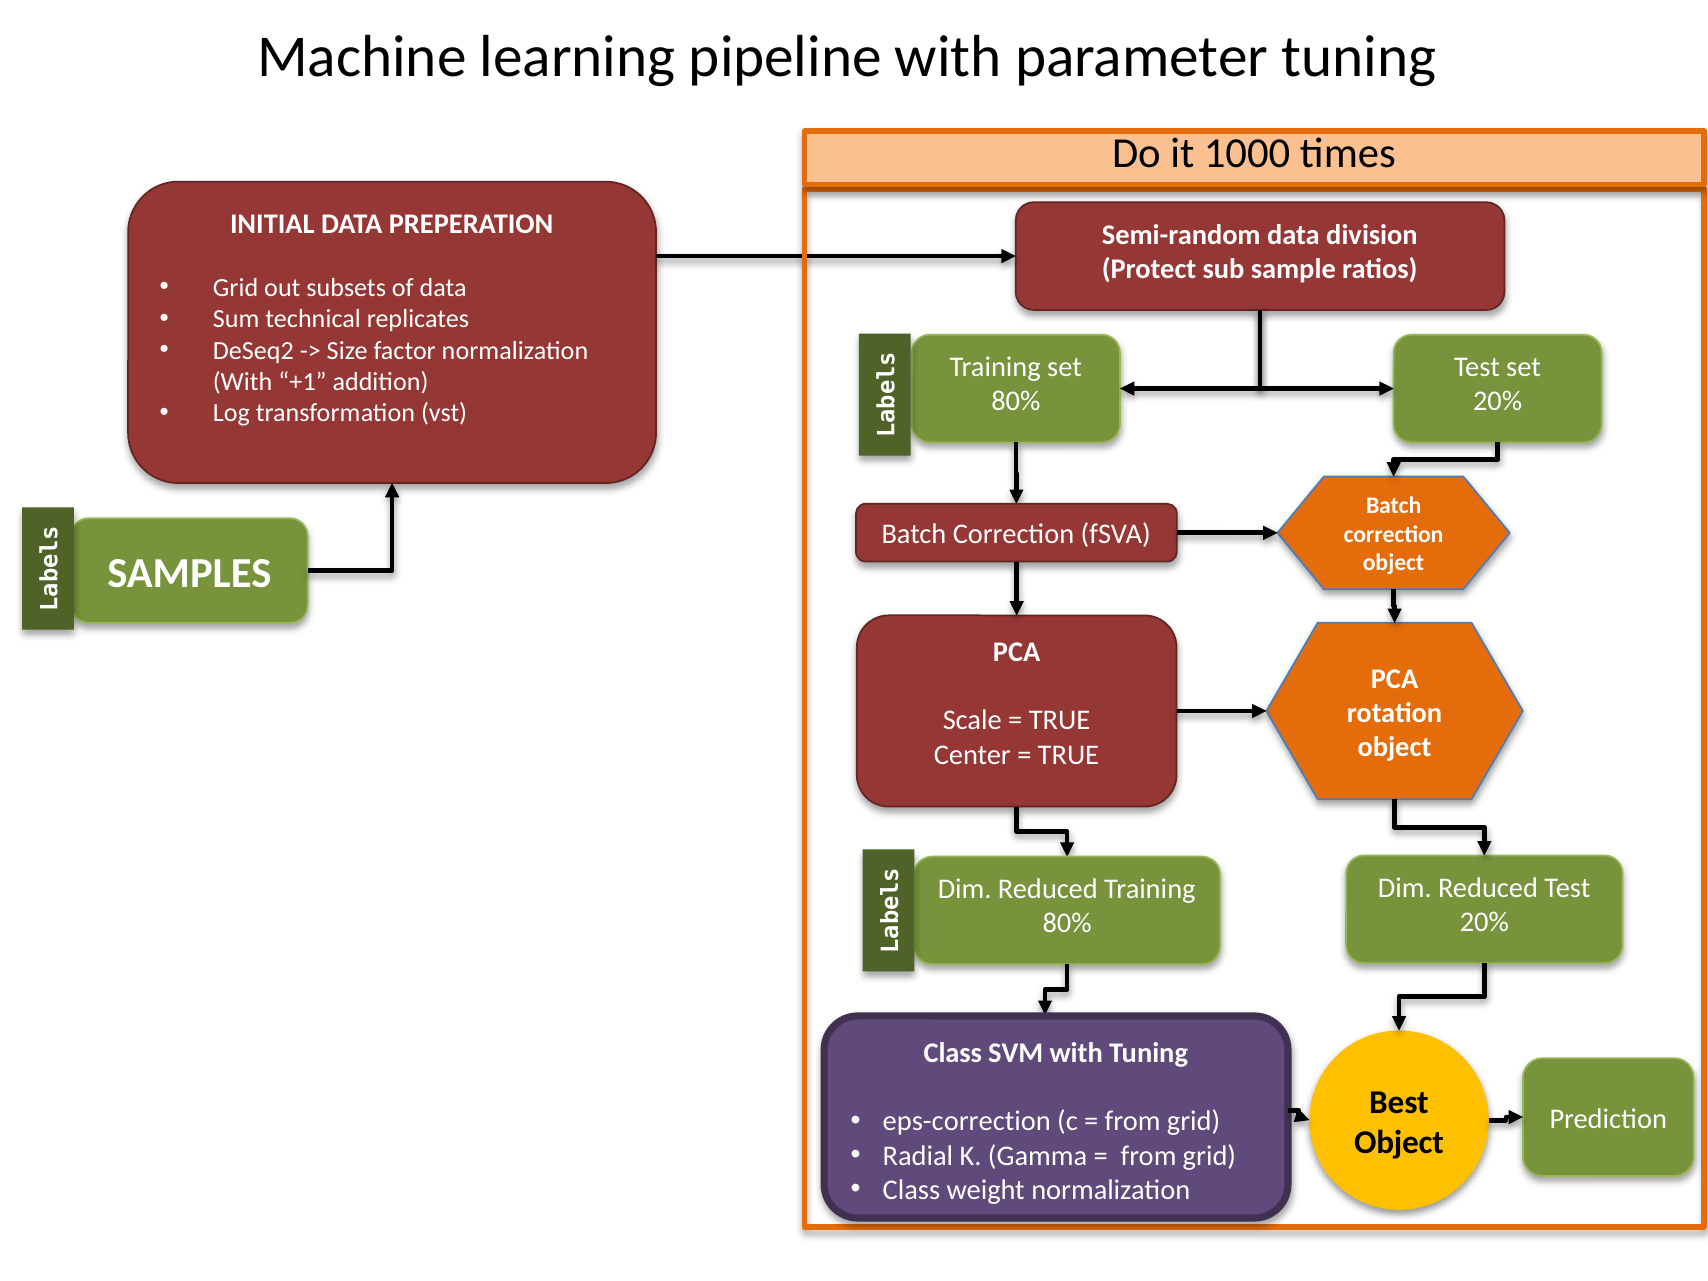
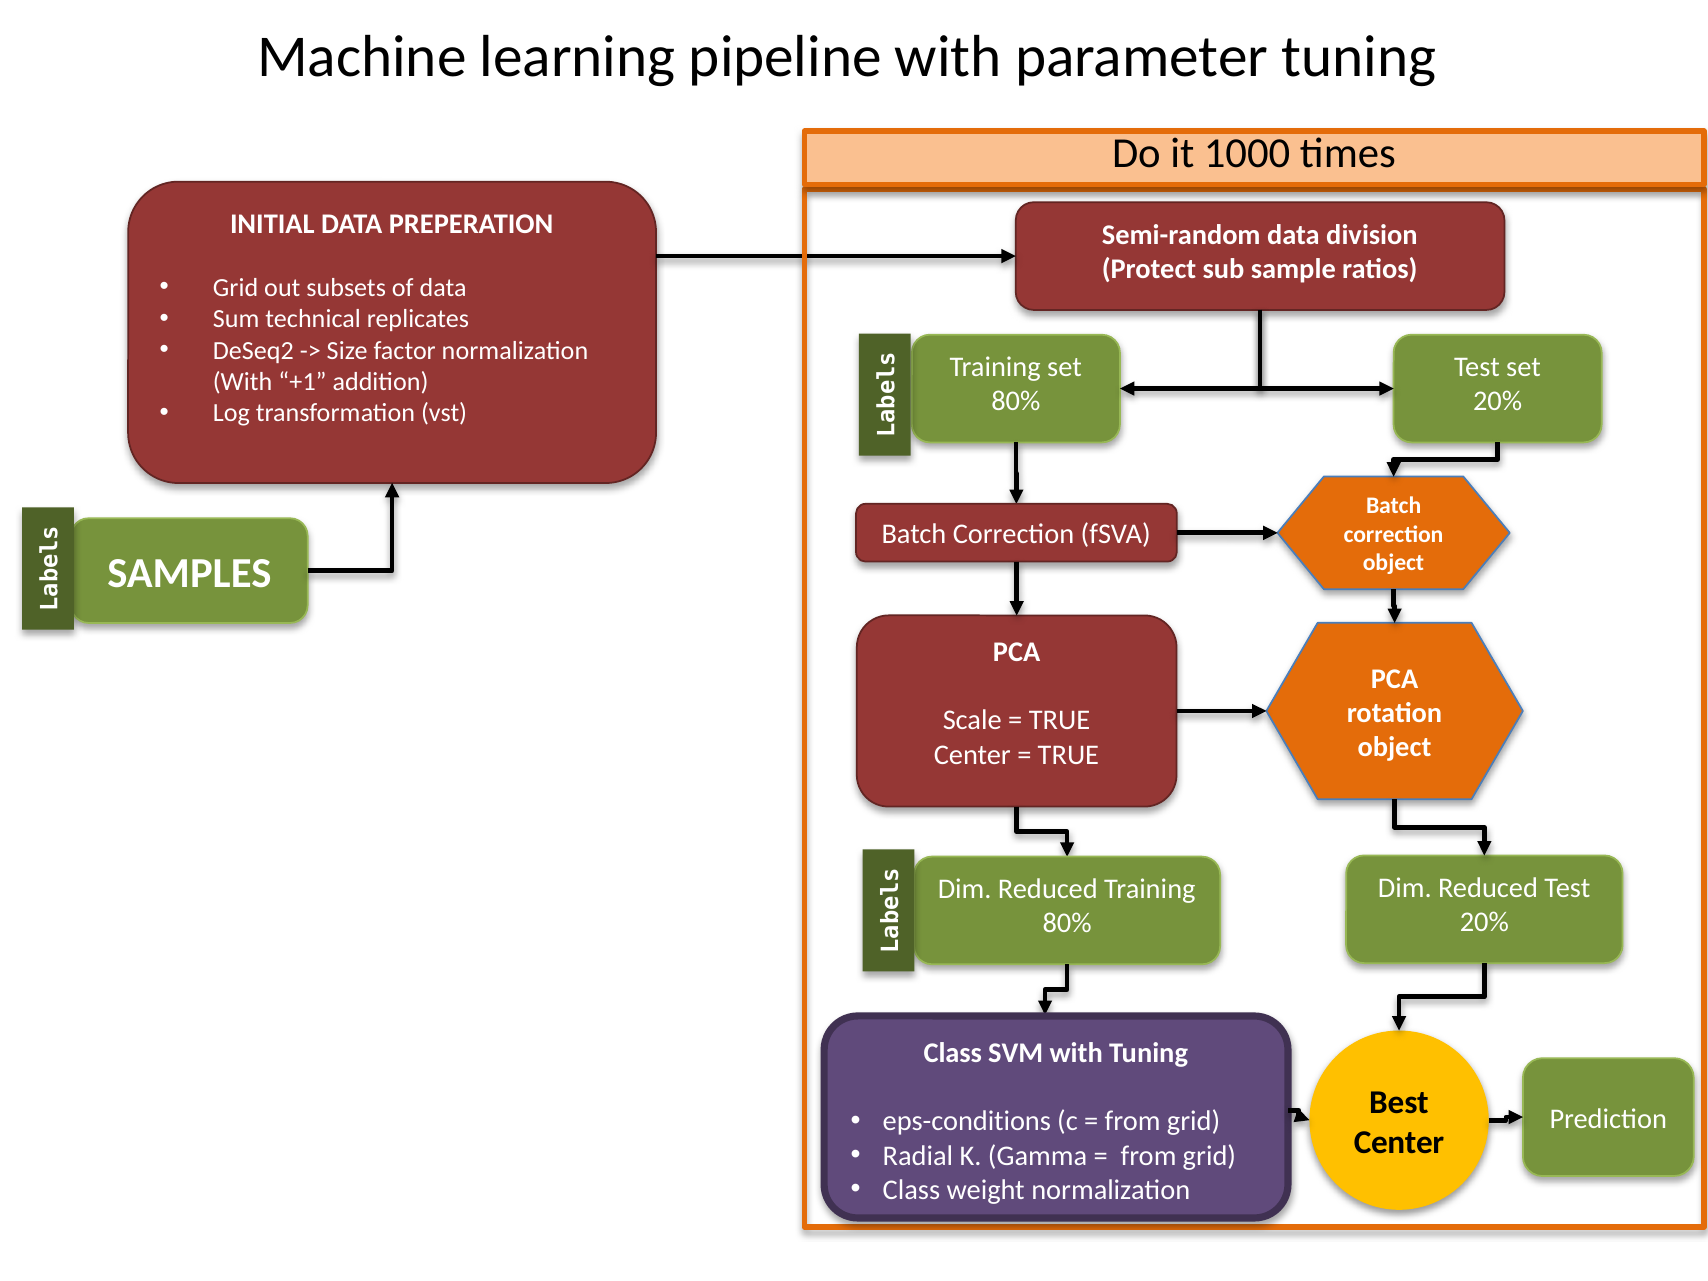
eps-correction: eps-correction -> eps-conditions
Object at (1399, 1142): Object -> Center
